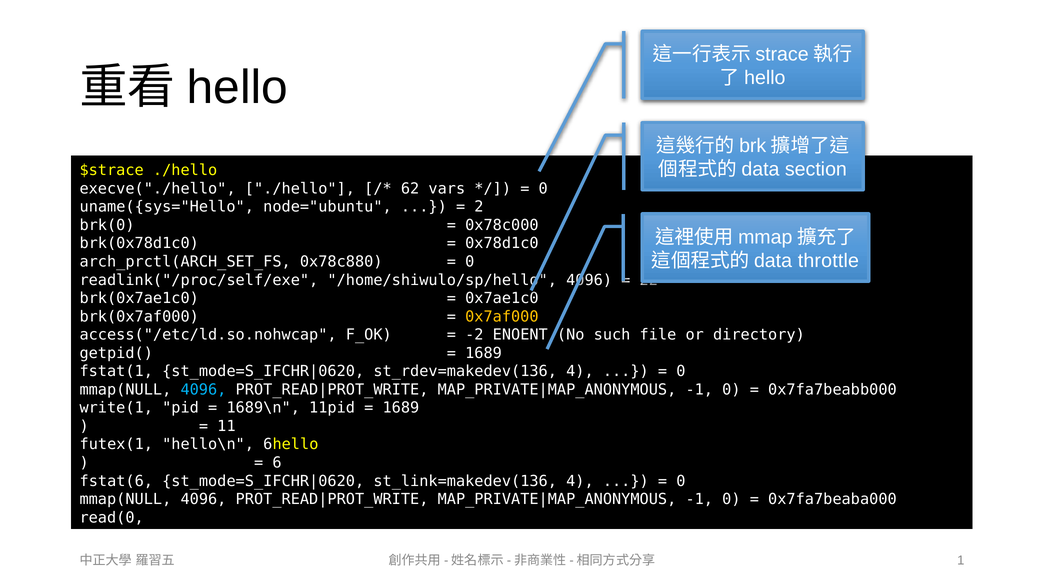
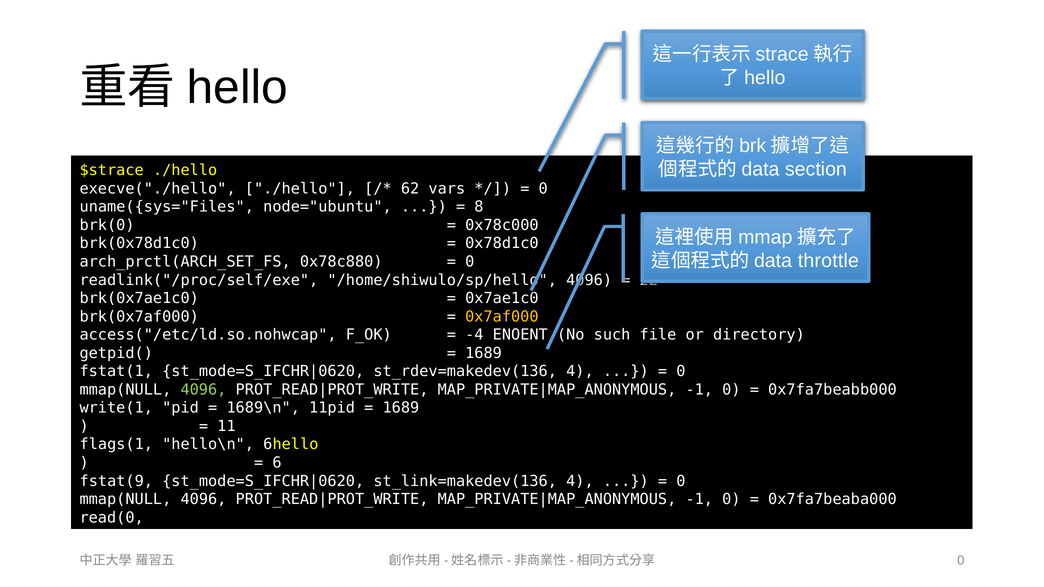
uname({sys="Hello: uname({sys="Hello -> uname({sys="Files
2: 2 -> 8
-2: -2 -> -4
4096 at (203, 390) colour: light blue -> light green
futex(1: futex(1 -> flags(1
fstat(6: fstat(6 -> fstat(9
1 at (961, 561): 1 -> 0
